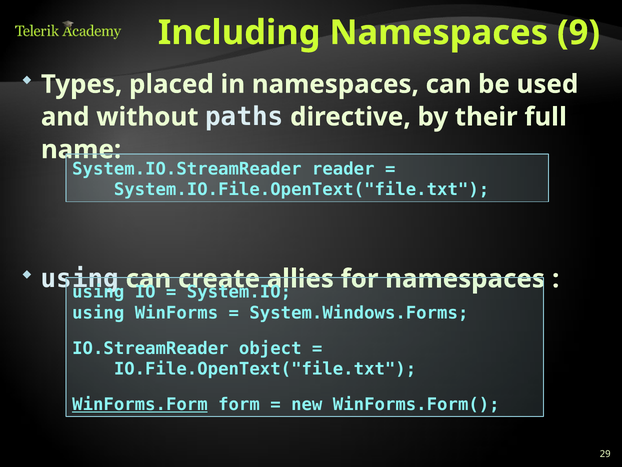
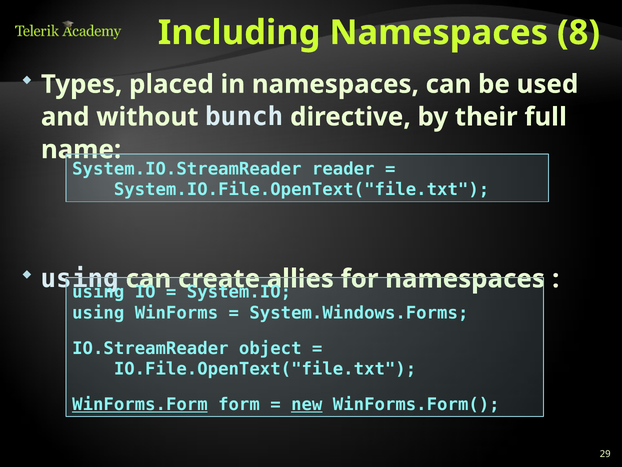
9: 9 -> 8
paths: paths -> bunch
new underline: none -> present
